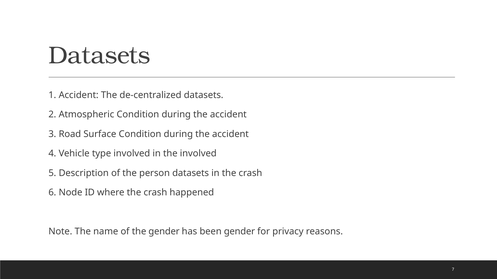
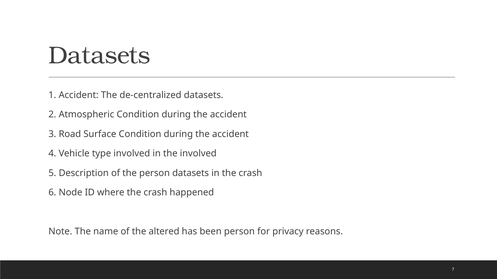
the gender: gender -> altered
been gender: gender -> person
